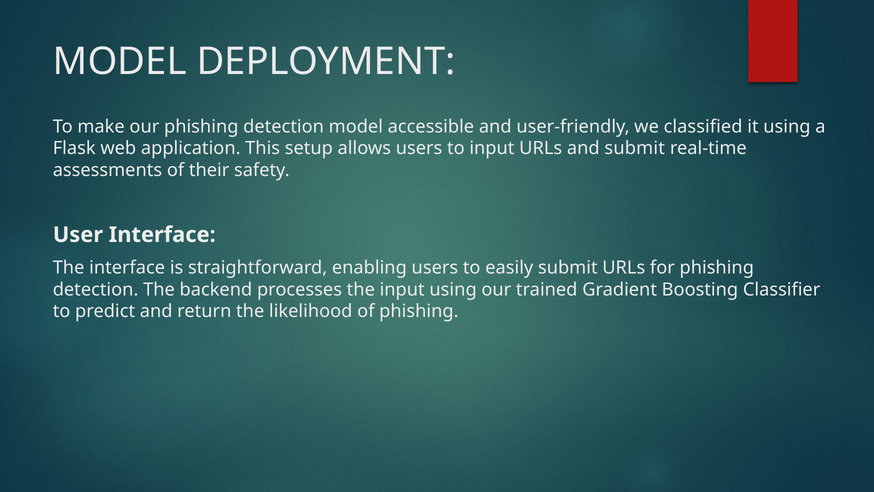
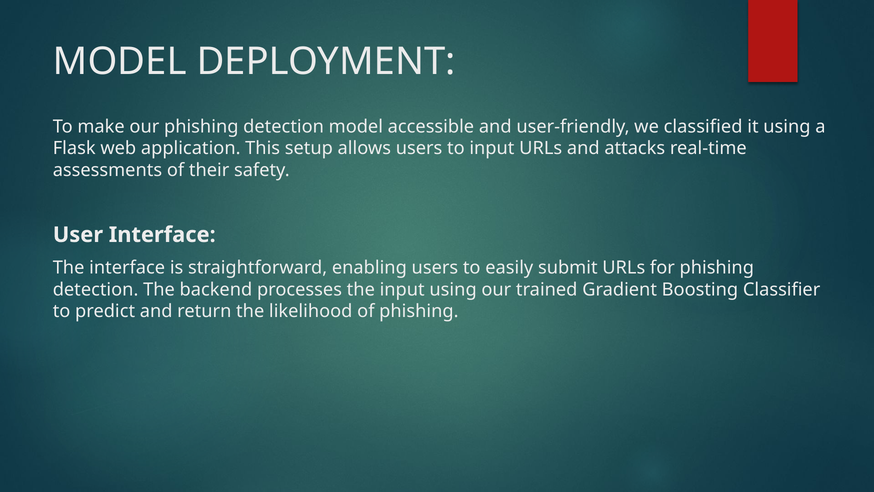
and submit: submit -> attacks
